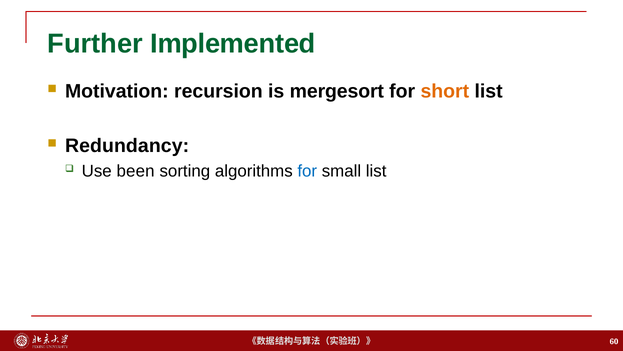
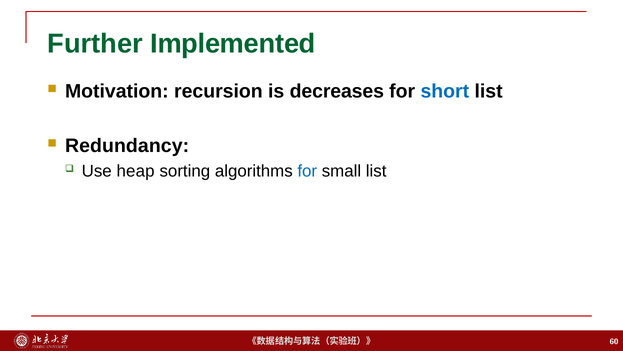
mergesort: mergesort -> decreases
short colour: orange -> blue
been: been -> heap
